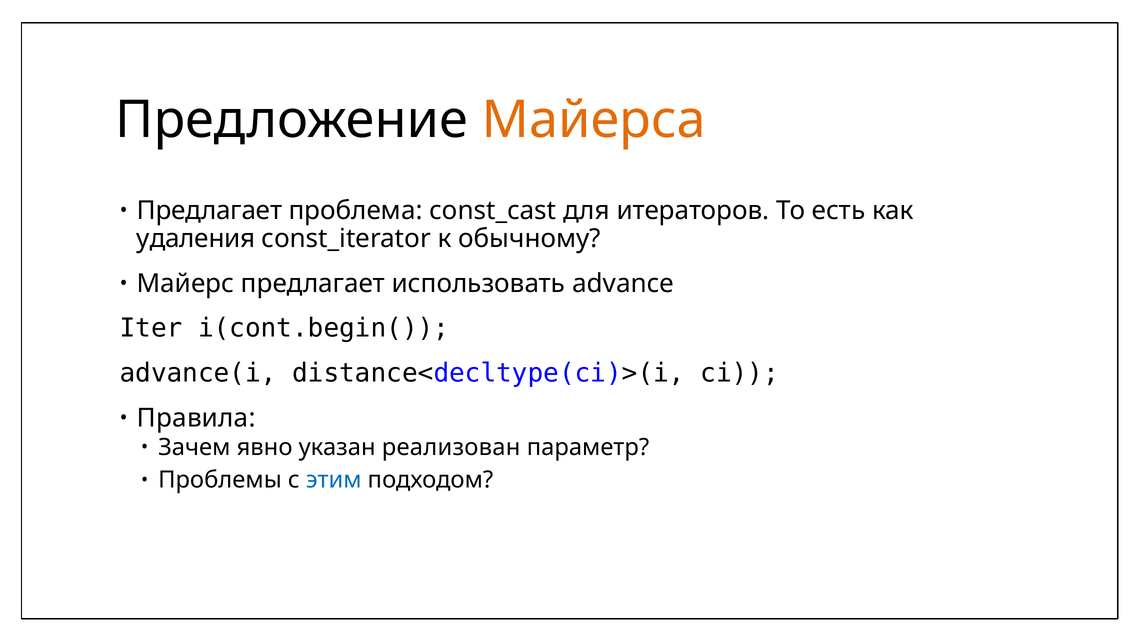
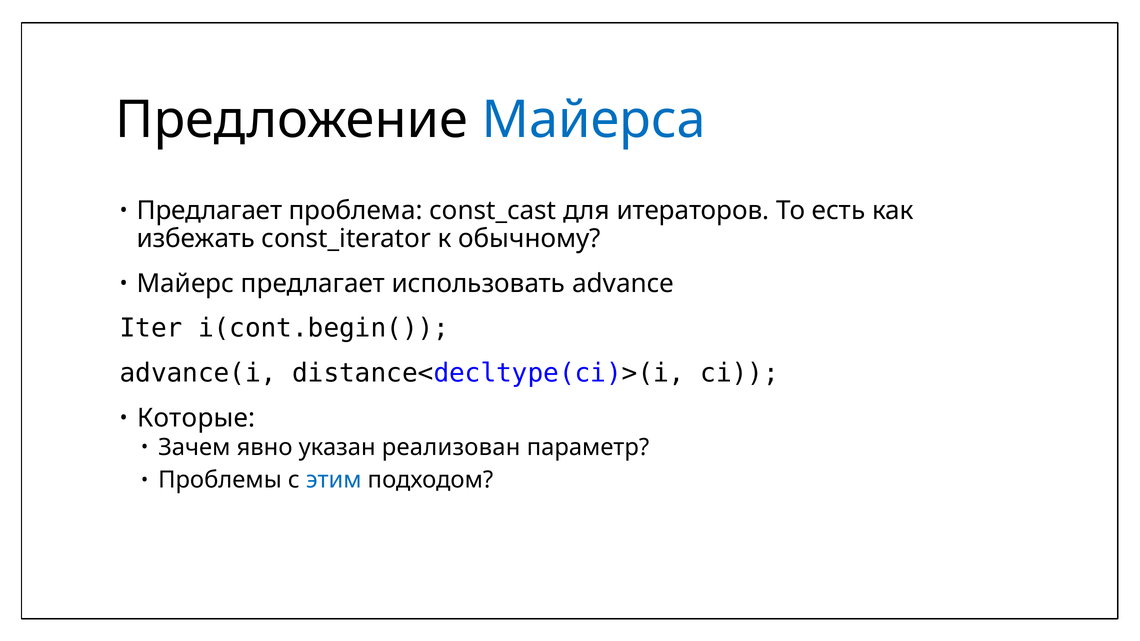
Майерса colour: orange -> blue
удаления: удаления -> избежать
Правила: Правила -> Которые
